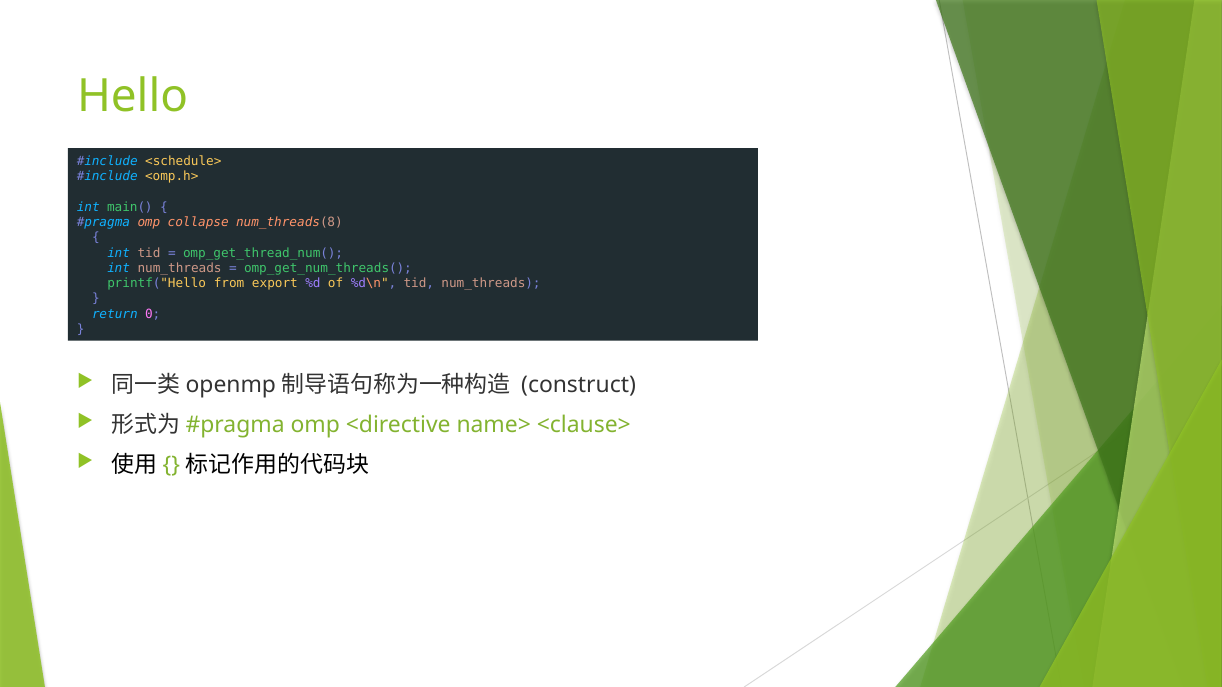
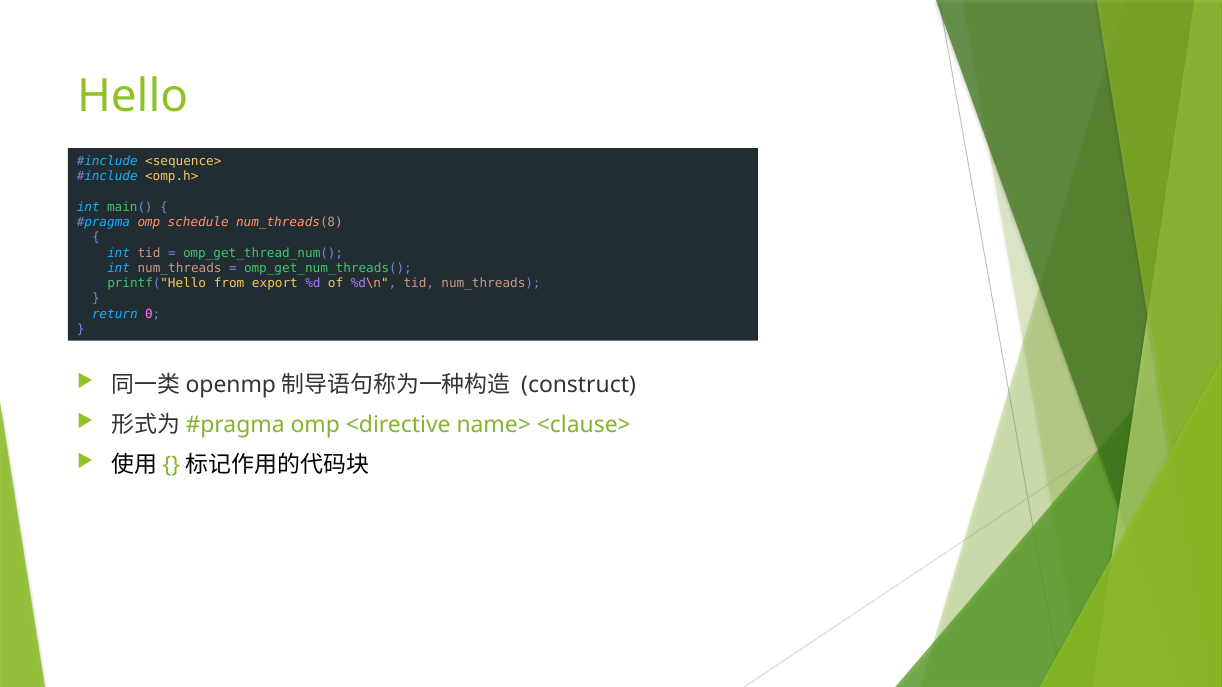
<schedule>: <schedule> -> <sequence>
collapse: collapse -> schedule
